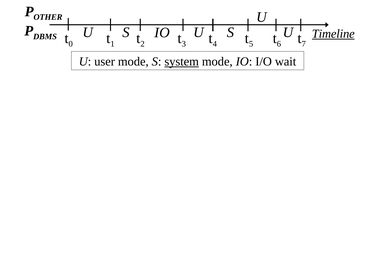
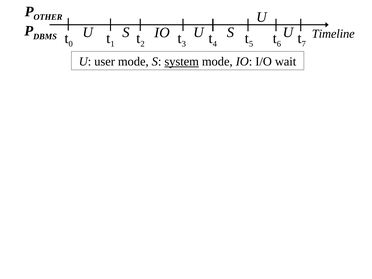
Timeline underline: present -> none
